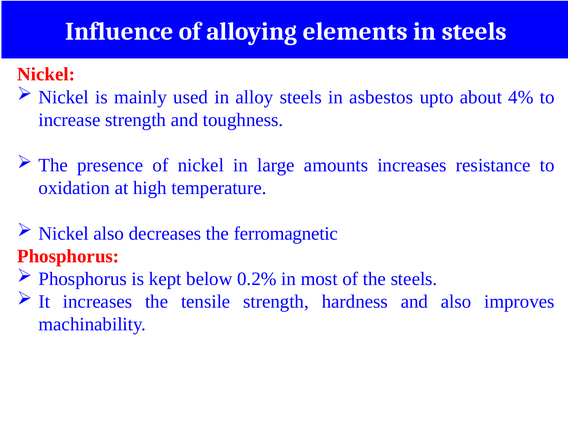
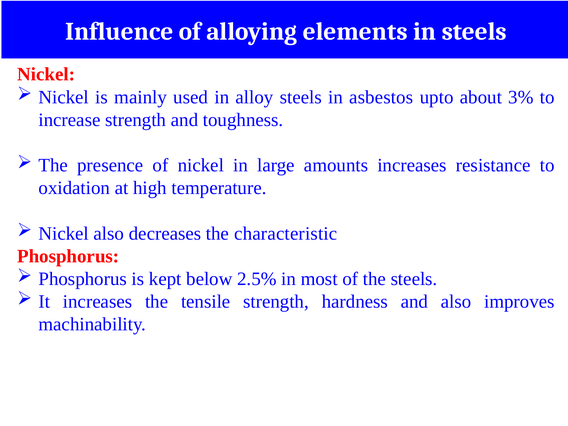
4%: 4% -> 3%
ferromagnetic: ferromagnetic -> characteristic
0.2%: 0.2% -> 2.5%
